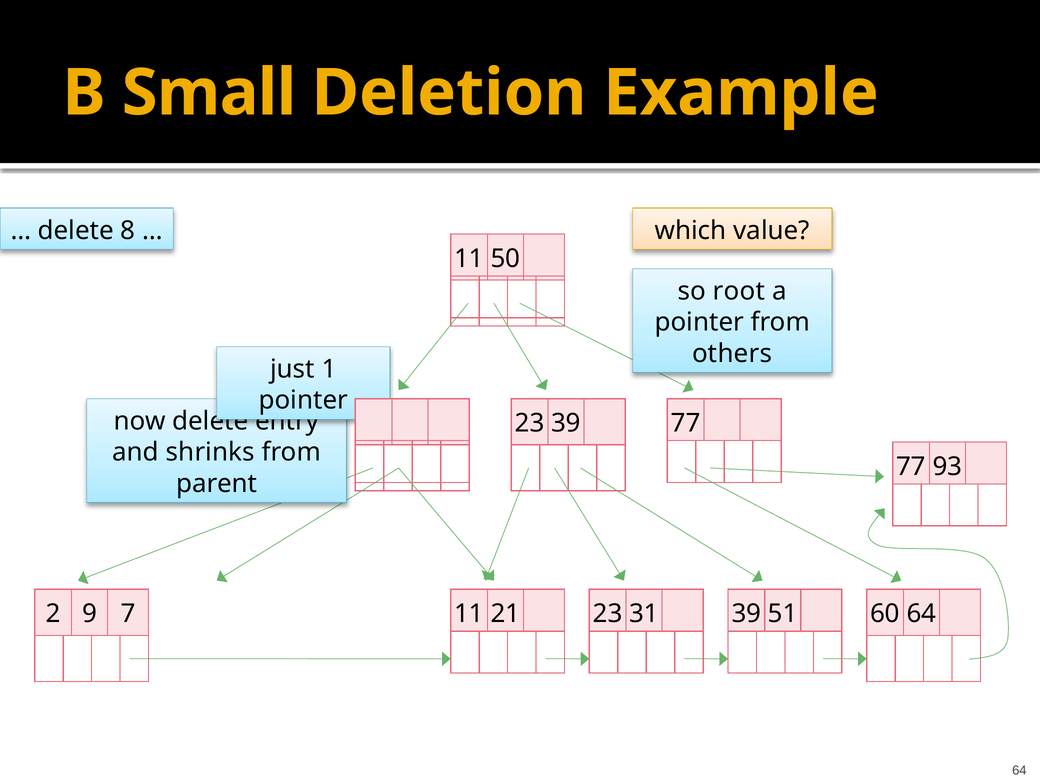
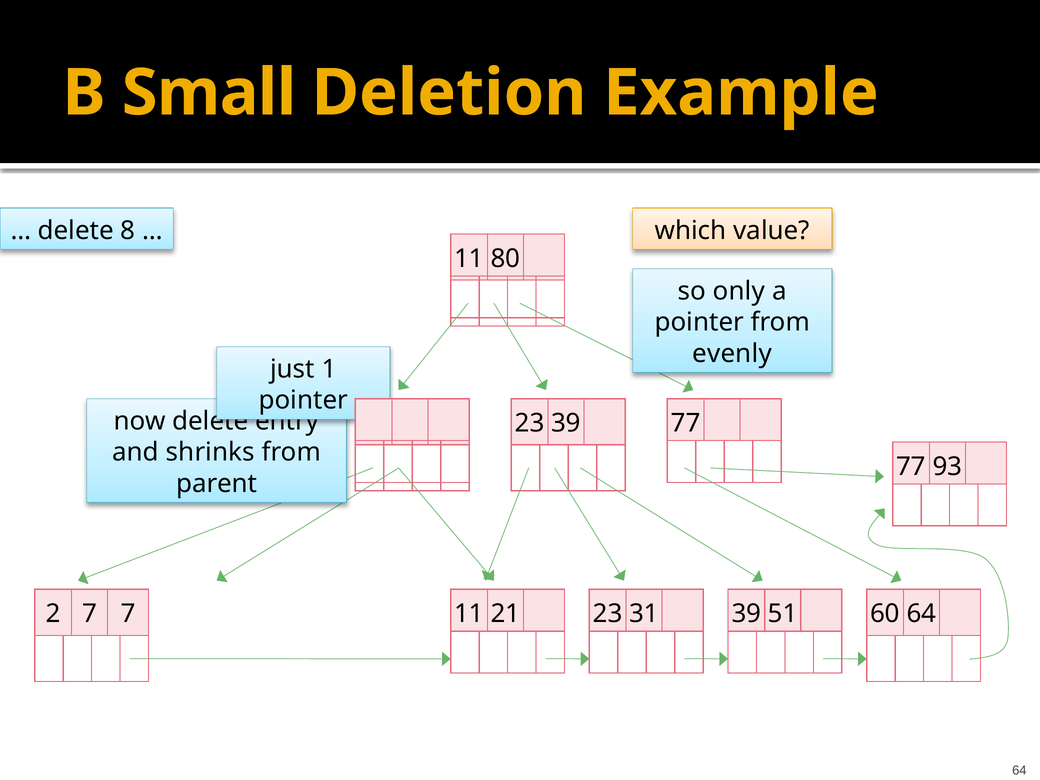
50: 50 -> 80
root: root -> only
others: others -> evenly
2 9: 9 -> 7
